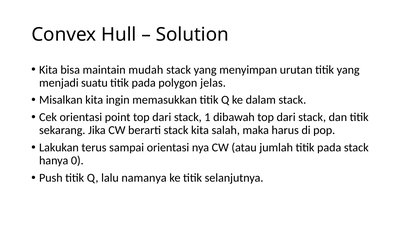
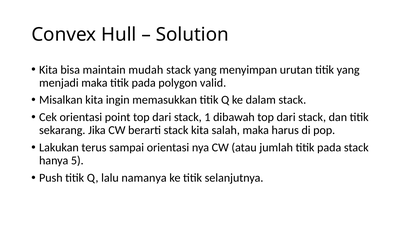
menjadi suatu: suatu -> maka
jelas: jelas -> valid
0: 0 -> 5
